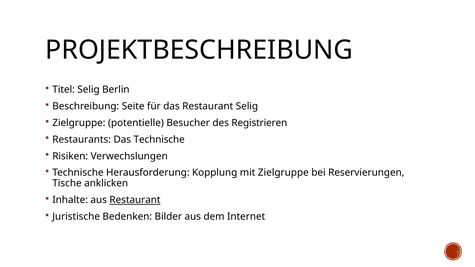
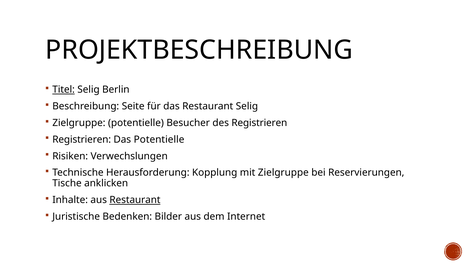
Titel underline: none -> present
Restaurants at (82, 140): Restaurants -> Registrieren
Das Technische: Technische -> Potentielle
